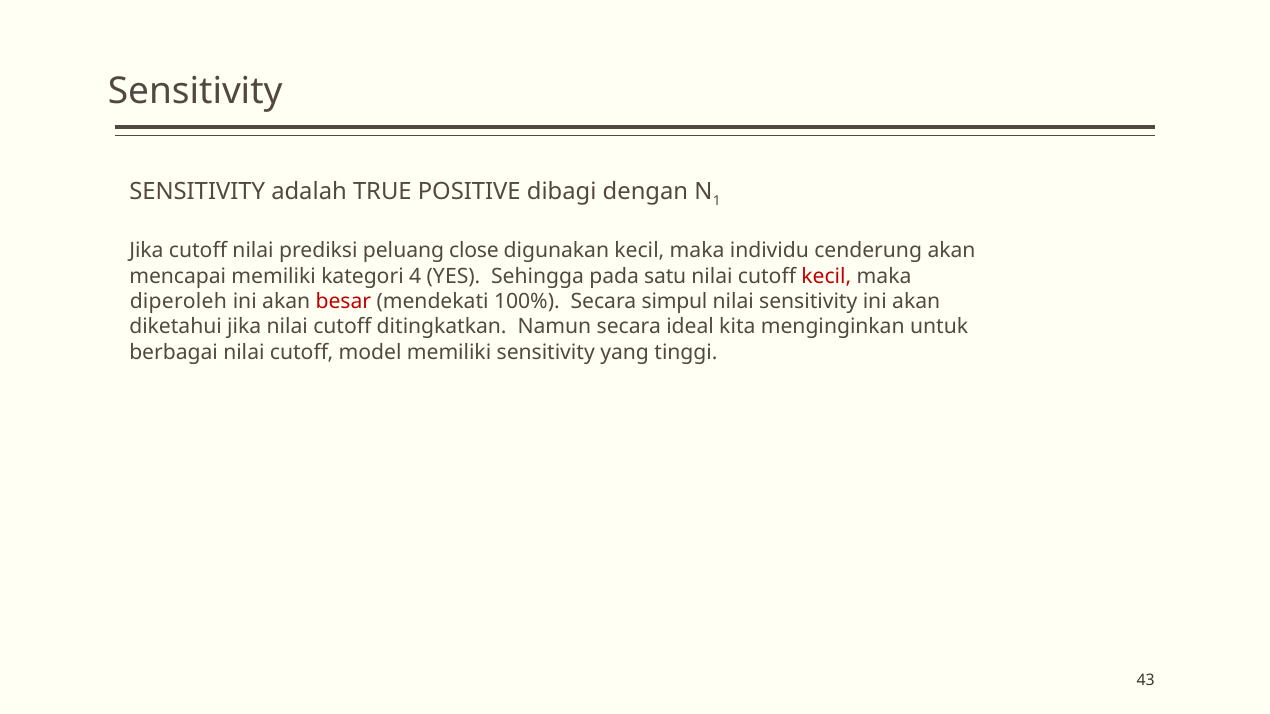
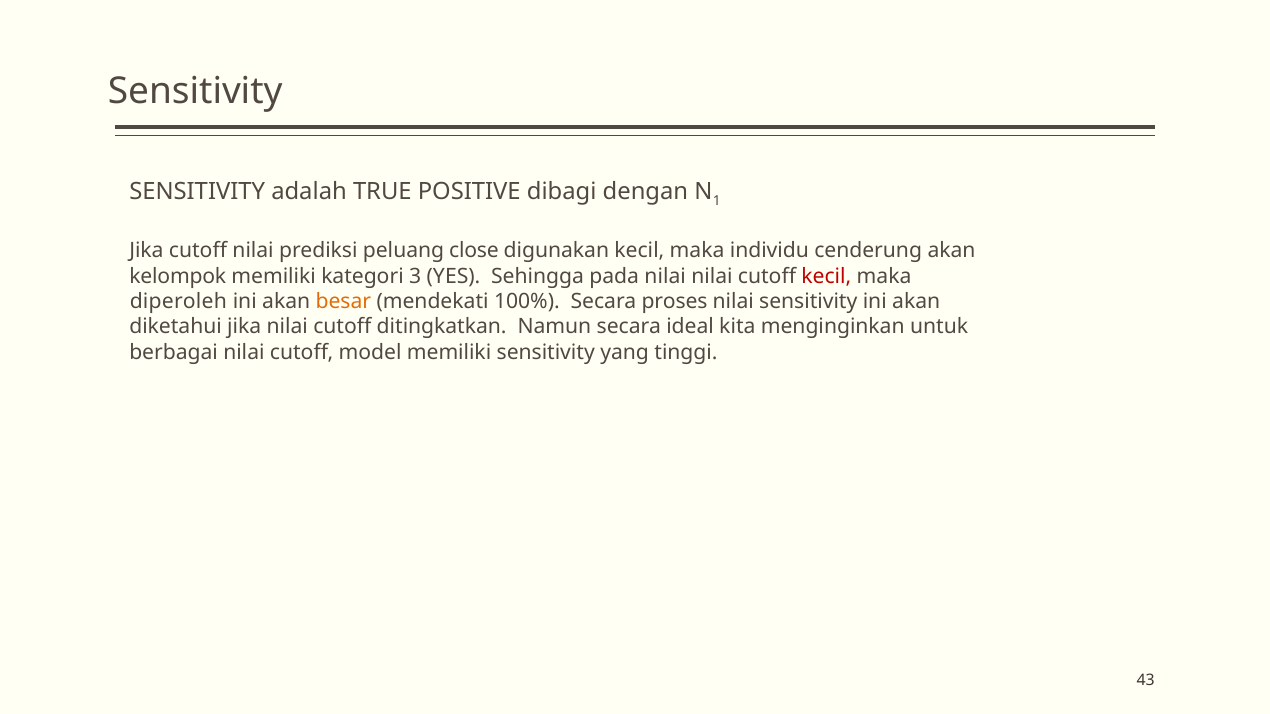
mencapai: mencapai -> kelompok
4: 4 -> 3
pada satu: satu -> nilai
besar colour: red -> orange
simpul: simpul -> proses
